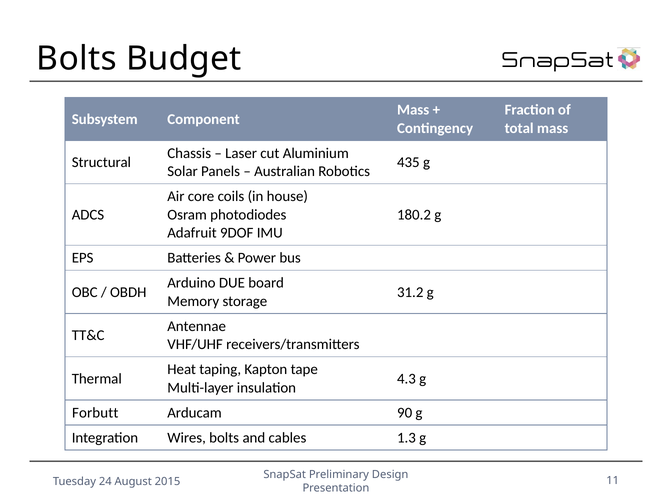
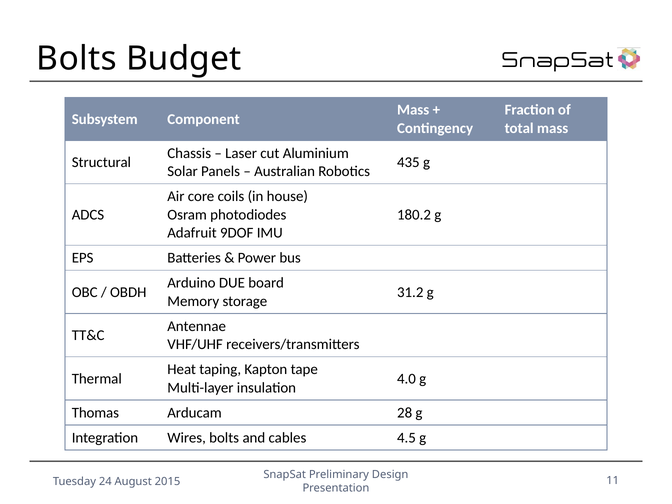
4.3: 4.3 -> 4.0
Forbutt: Forbutt -> Thomas
90: 90 -> 28
1.3: 1.3 -> 4.5
